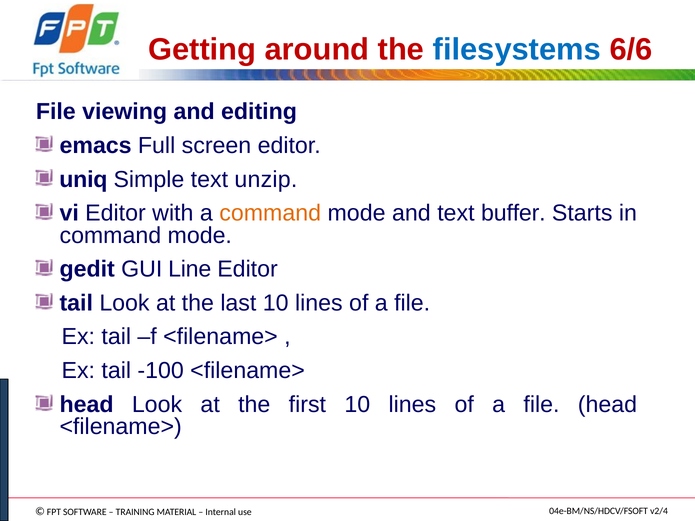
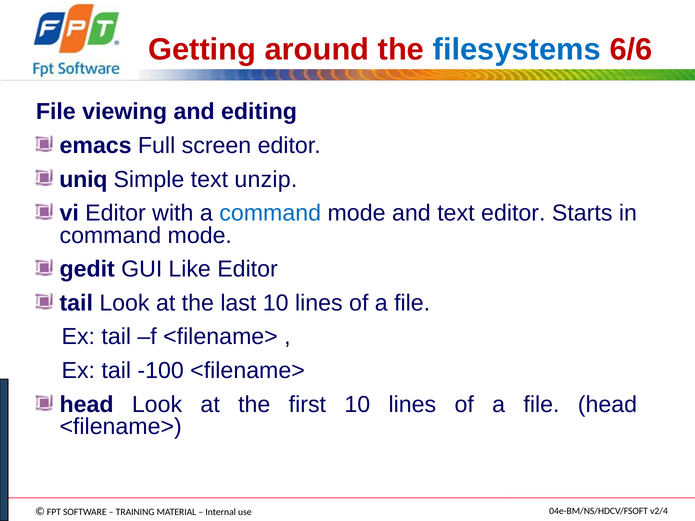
command at (270, 213) colour: orange -> blue
text buffer: buffer -> editor
Line: Line -> Like
